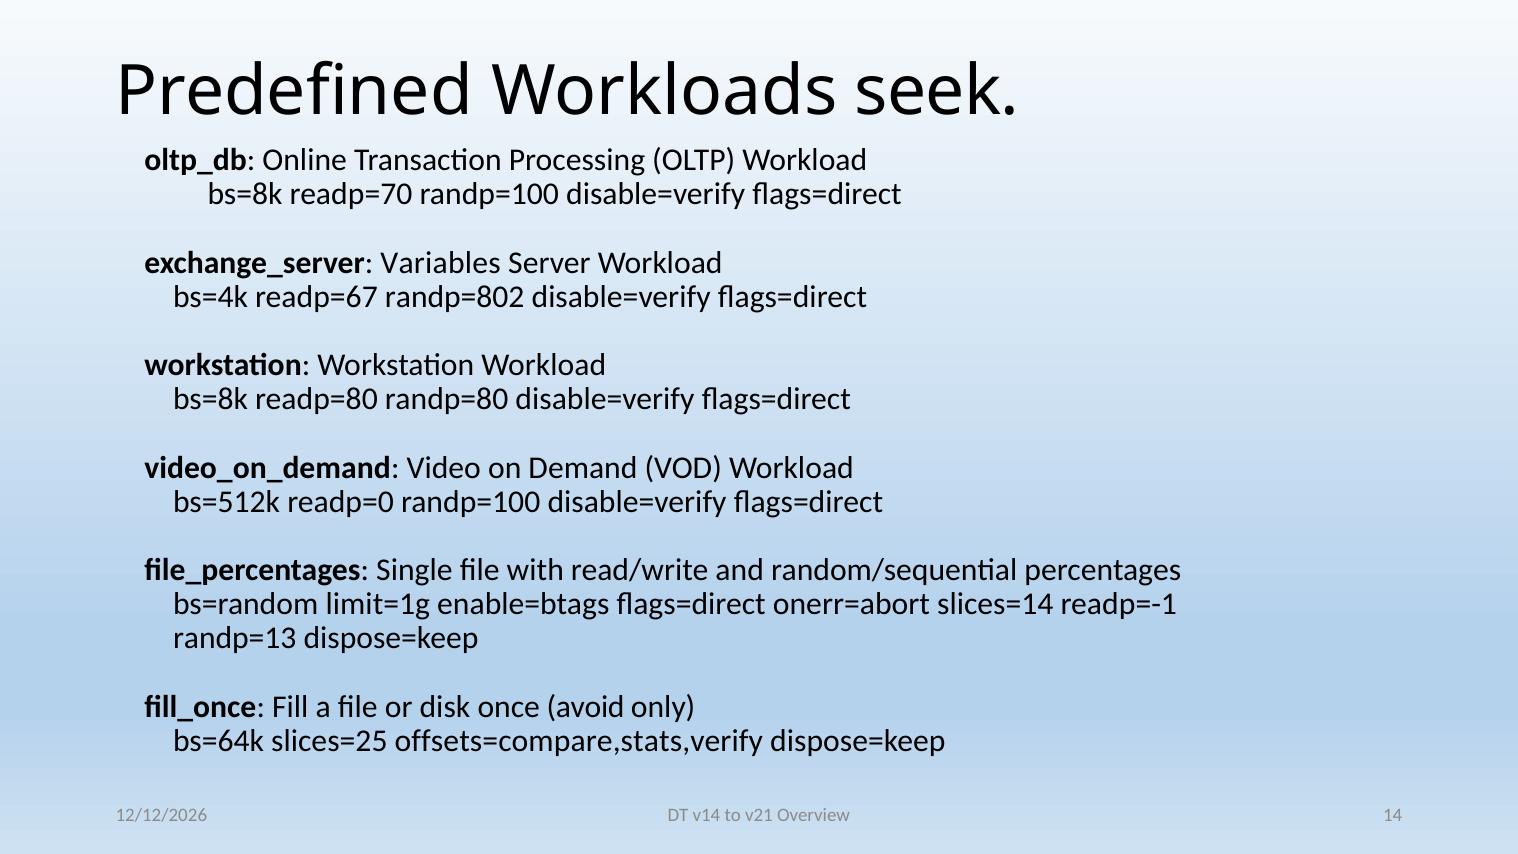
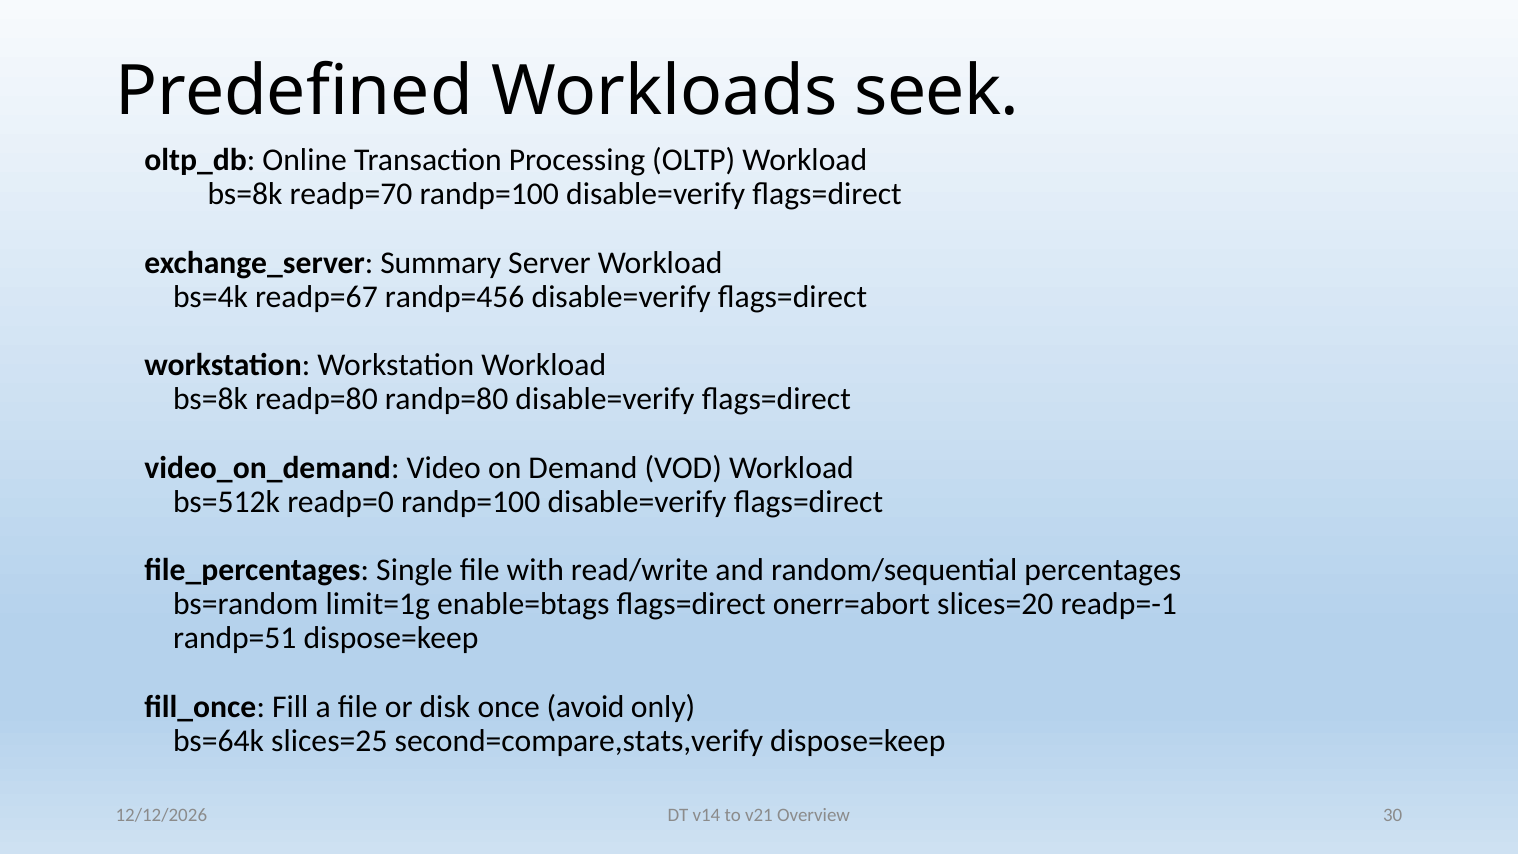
Variables: Variables -> Summary
randp=802: randp=802 -> randp=456
slices=14: slices=14 -> slices=20
randp=13: randp=13 -> randp=51
offsets=compare,stats,verify: offsets=compare,stats,verify -> second=compare,stats,verify
14: 14 -> 30
